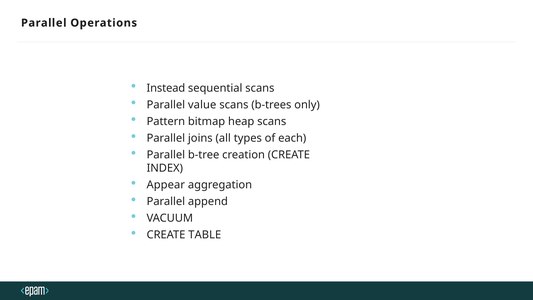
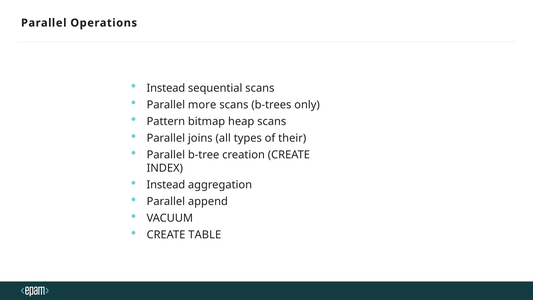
value: value -> more
each: each -> their
Appear at (166, 185): Appear -> Instead
